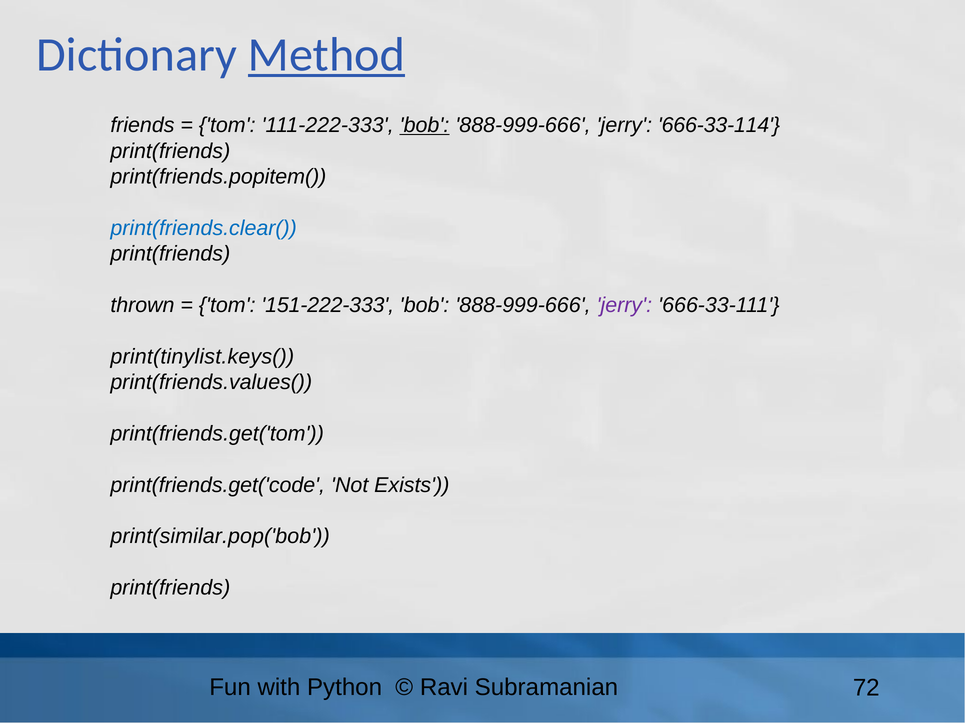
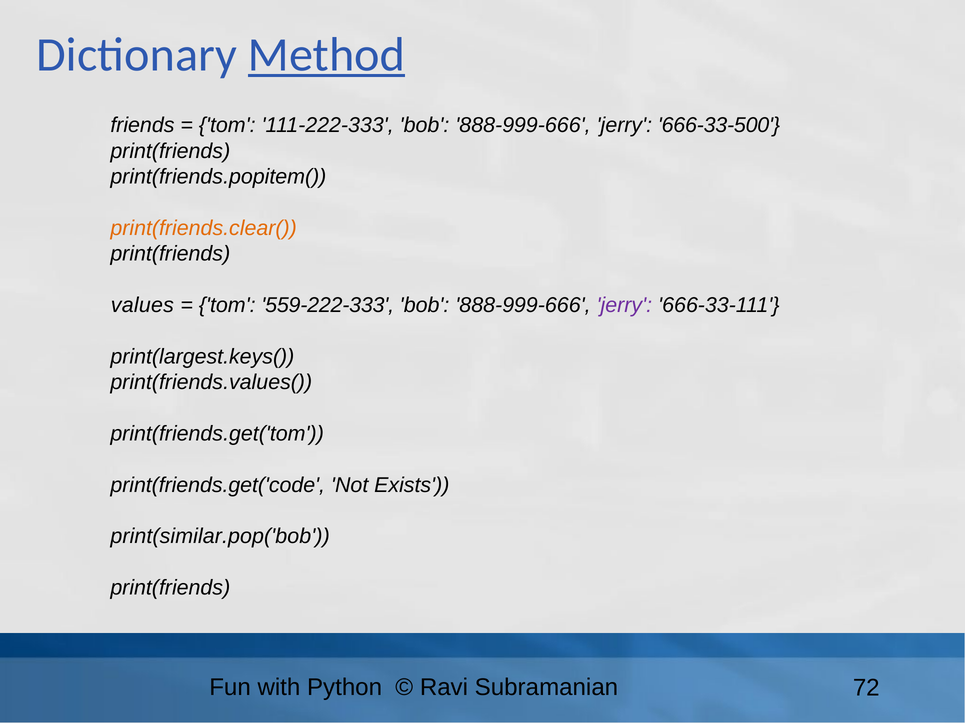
bob at (425, 125) underline: present -> none
666-33-114: 666-33-114 -> 666-33-500
print(friends.clear( colour: blue -> orange
thrown: thrown -> values
151-222-333: 151-222-333 -> 559-222-333
print(tinylist.keys(: print(tinylist.keys( -> print(largest.keys(
